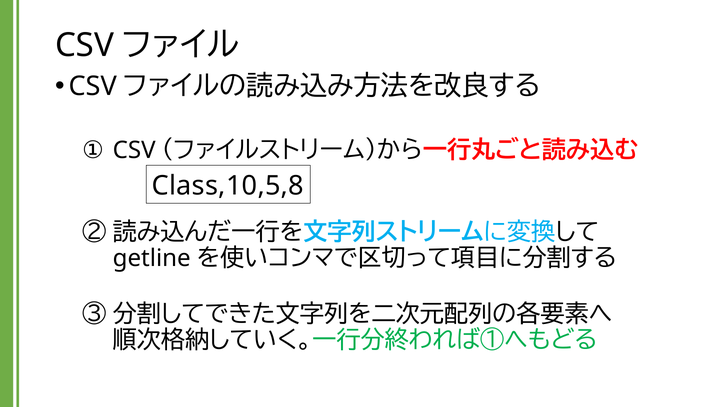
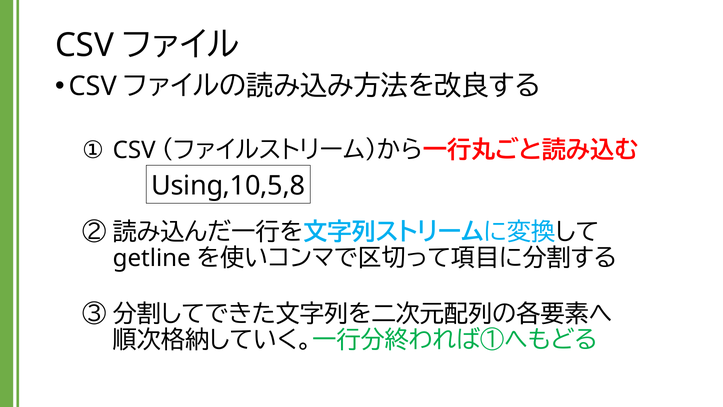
Class,10,5,8: Class,10,5,8 -> Using,10,5,8
